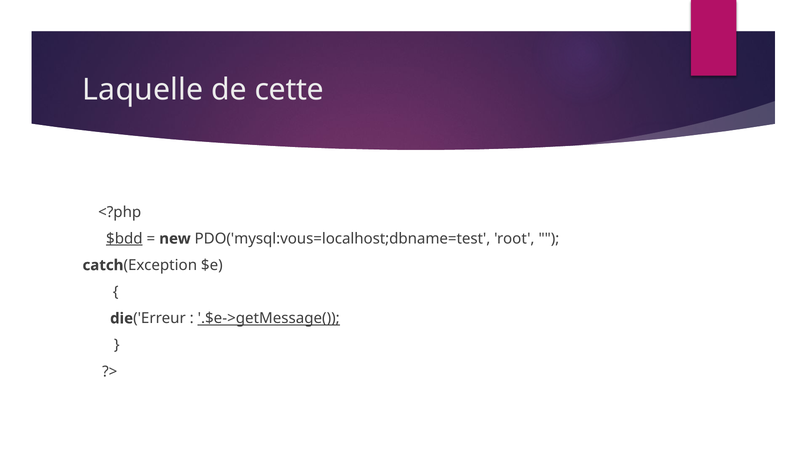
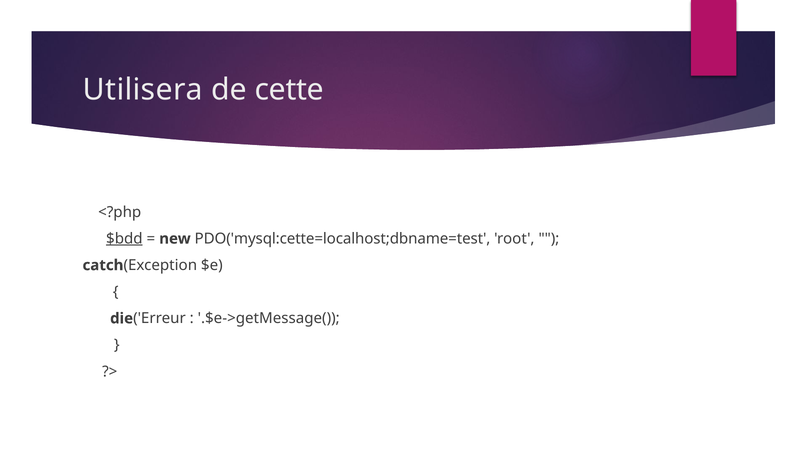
Laquelle: Laquelle -> Utilisera
PDO('mysql:vous=localhost;dbname=test: PDO('mysql:vous=localhost;dbname=test -> PDO('mysql:cette=localhost;dbname=test
.$e->getMessage( underline: present -> none
